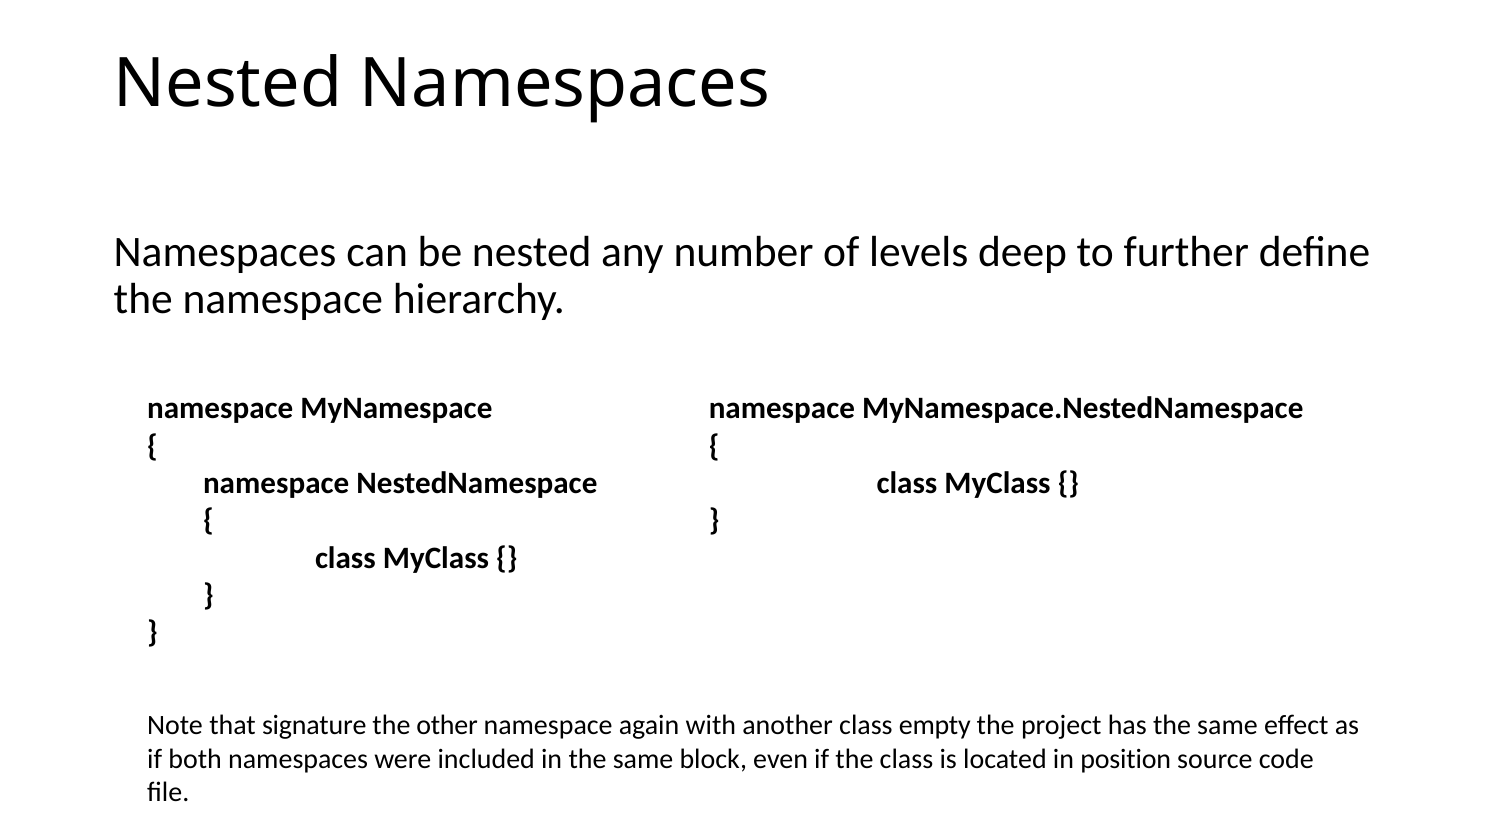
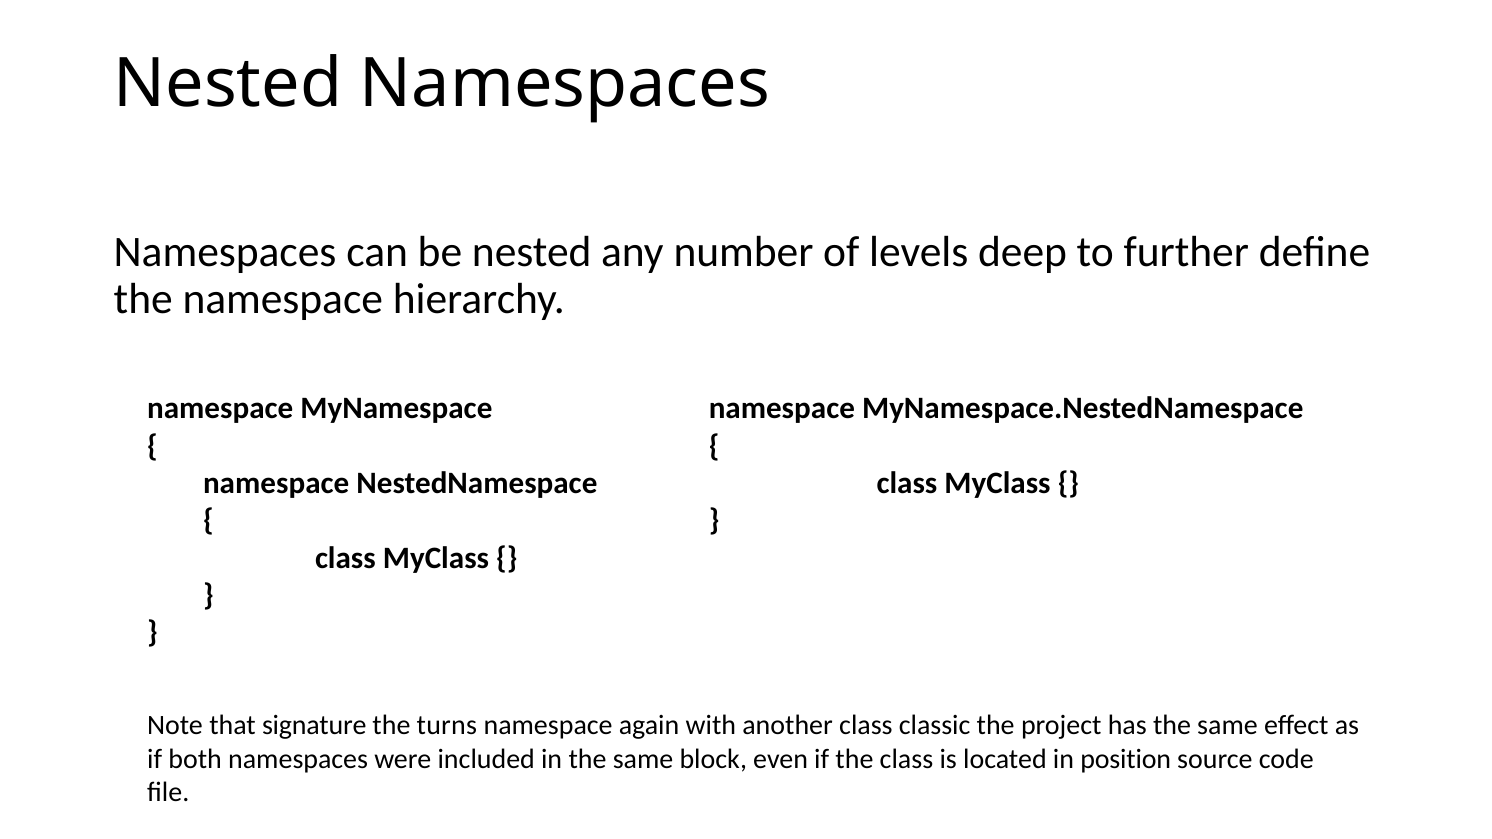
other: other -> turns
empty: empty -> classic
